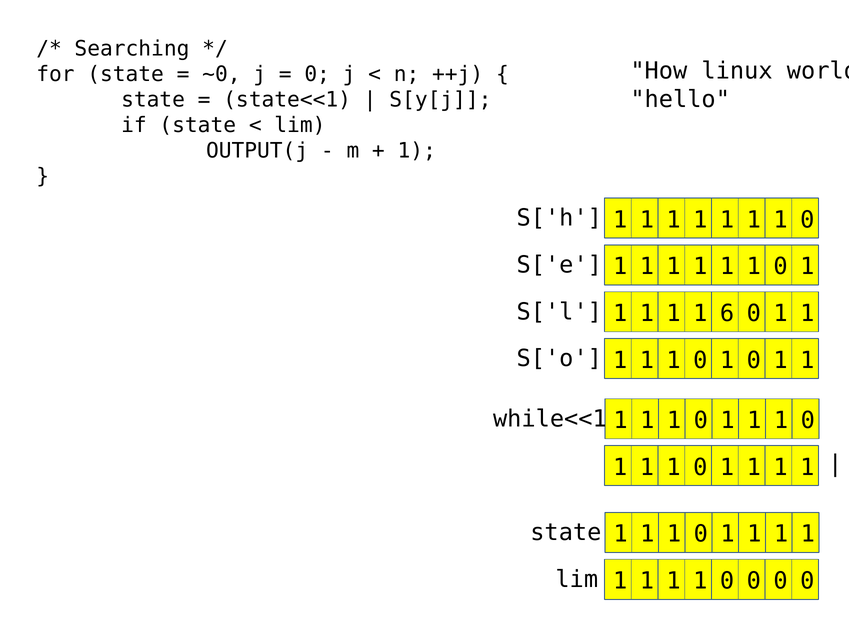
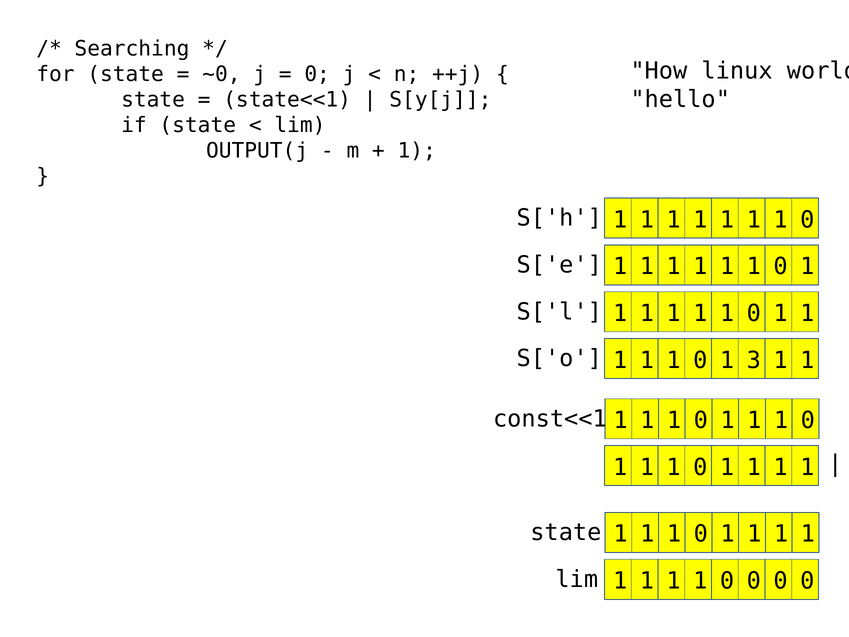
6 at (727, 313): 6 -> 1
0 1 0: 0 -> 3
while<<1: while<<1 -> const<<1
